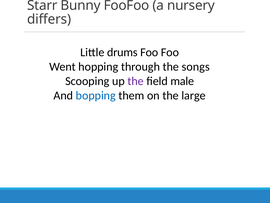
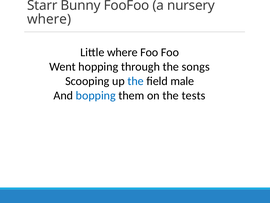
differs at (49, 19): differs -> where
Little drums: drums -> where
the at (136, 81) colour: purple -> blue
large: large -> tests
